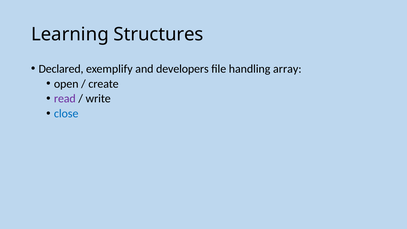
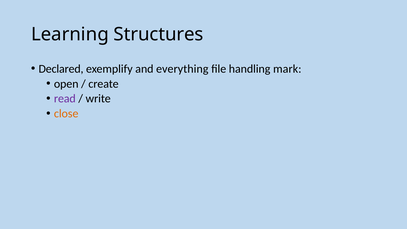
developers: developers -> everything
array: array -> mark
close colour: blue -> orange
